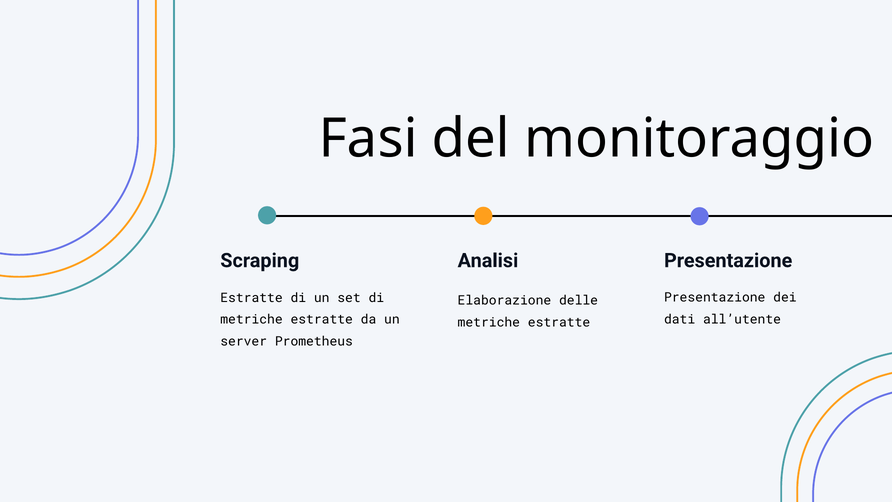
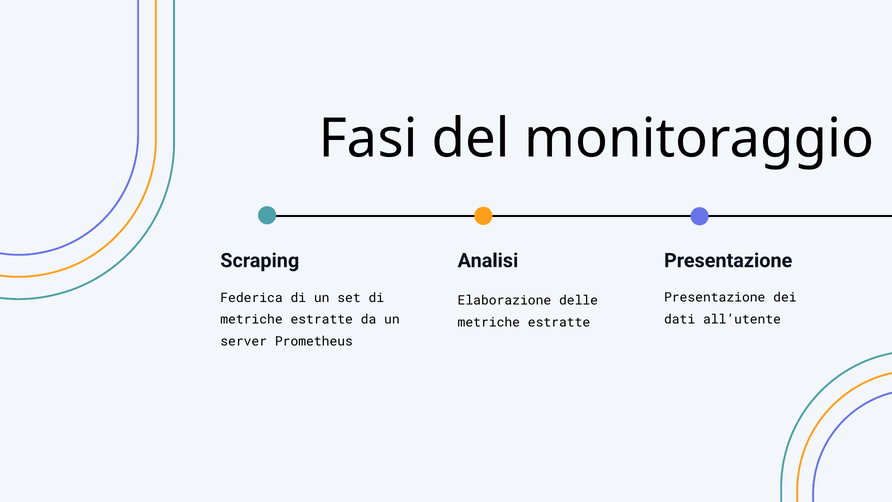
Estratte at (252, 298): Estratte -> Federica
